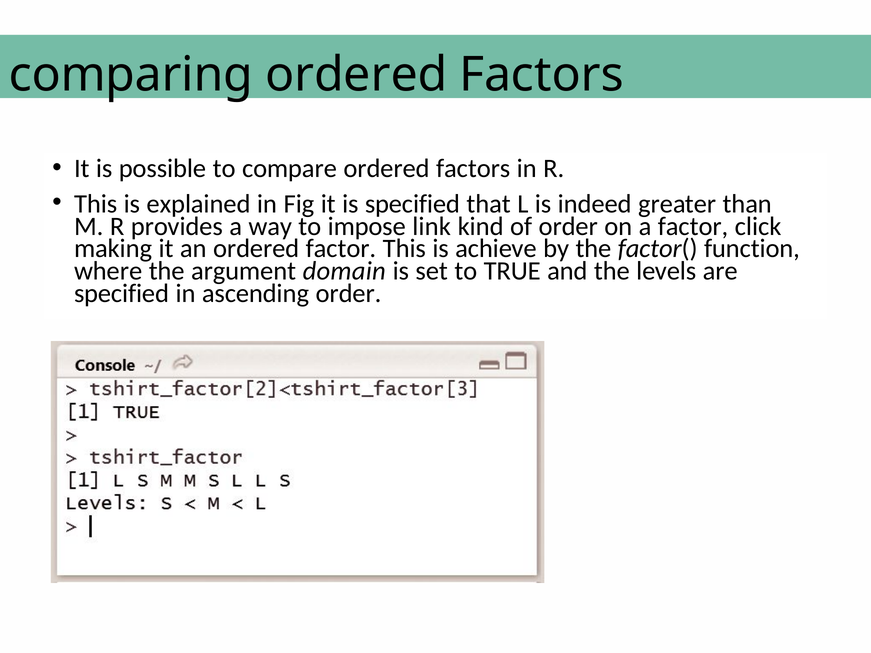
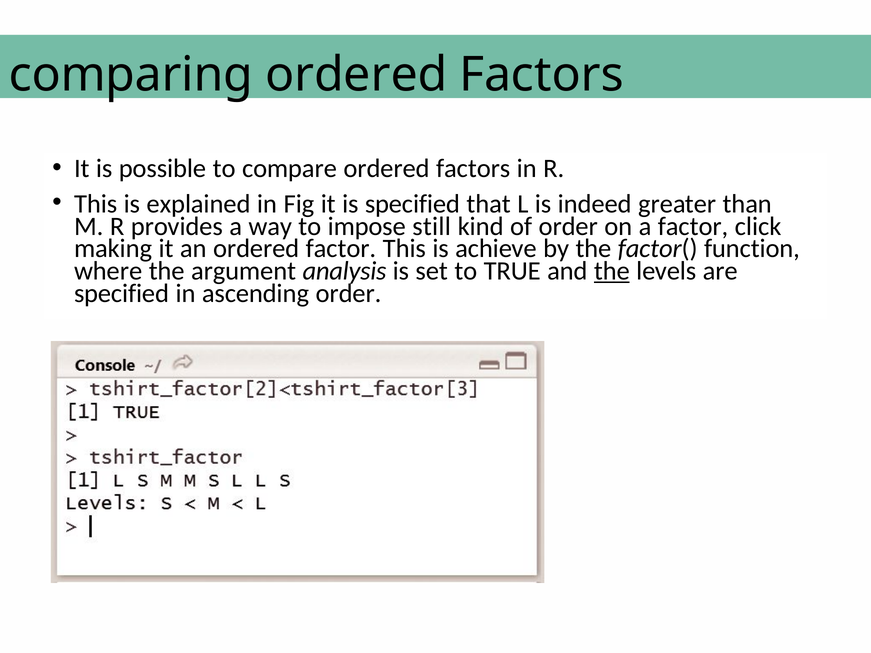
link: link -> still
domain: domain -> analysis
the at (612, 271) underline: none -> present
